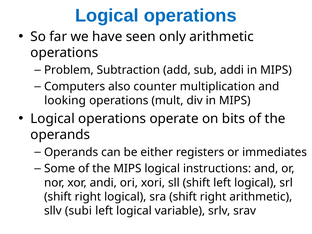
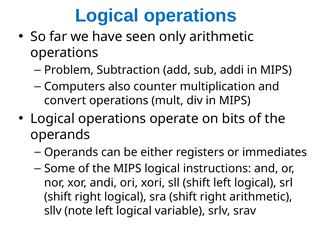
looking: looking -> convert
subi: subi -> note
